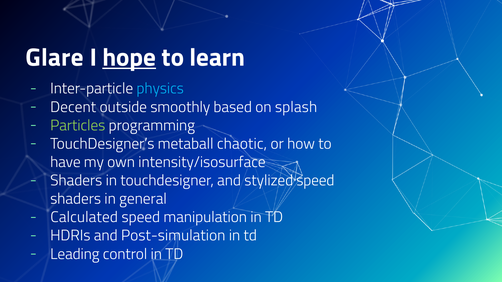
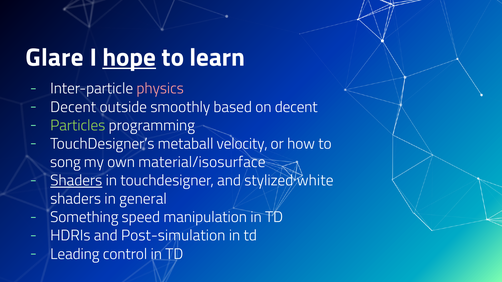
physics colour: light blue -> pink
on splash: splash -> decent
chaotic: chaotic -> velocity
have: have -> song
intensity/isosurface: intensity/isosurface -> material/isosurface
Shaders at (76, 181) underline: none -> present
stylized speed: speed -> white
Calculated: Calculated -> Something
